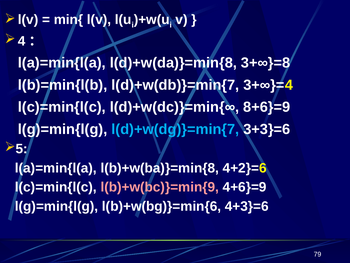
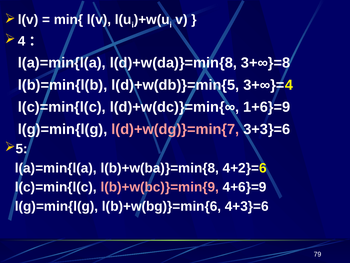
l(d)+w(db)}=min{7: l(d)+w(db)}=min{7 -> l(d)+w(db)}=min{5
8+6}=9: 8+6}=9 -> 1+6}=9
l(d)+w(dg)}=min{7 colour: light blue -> pink
